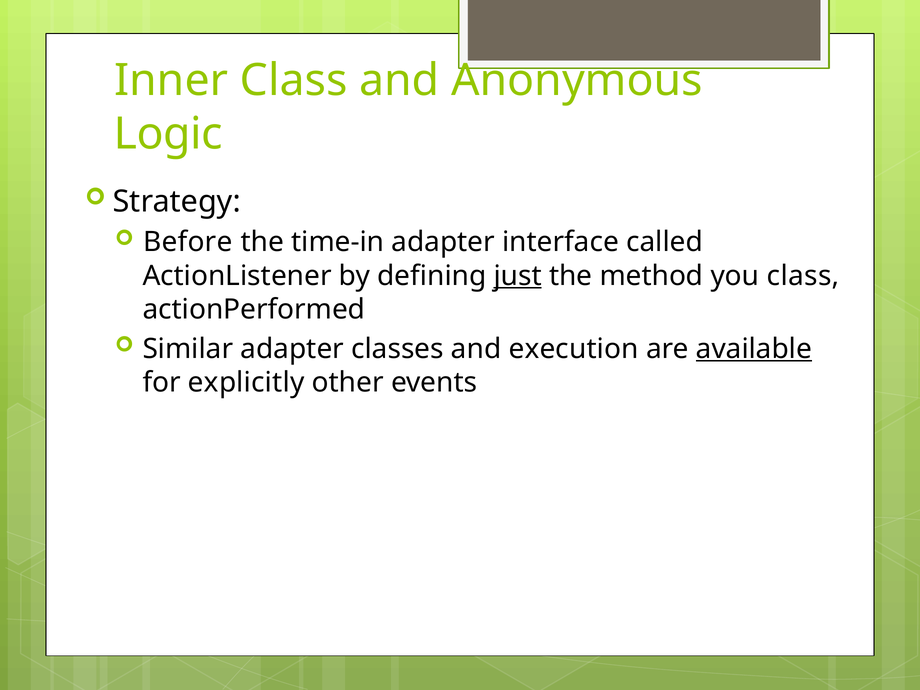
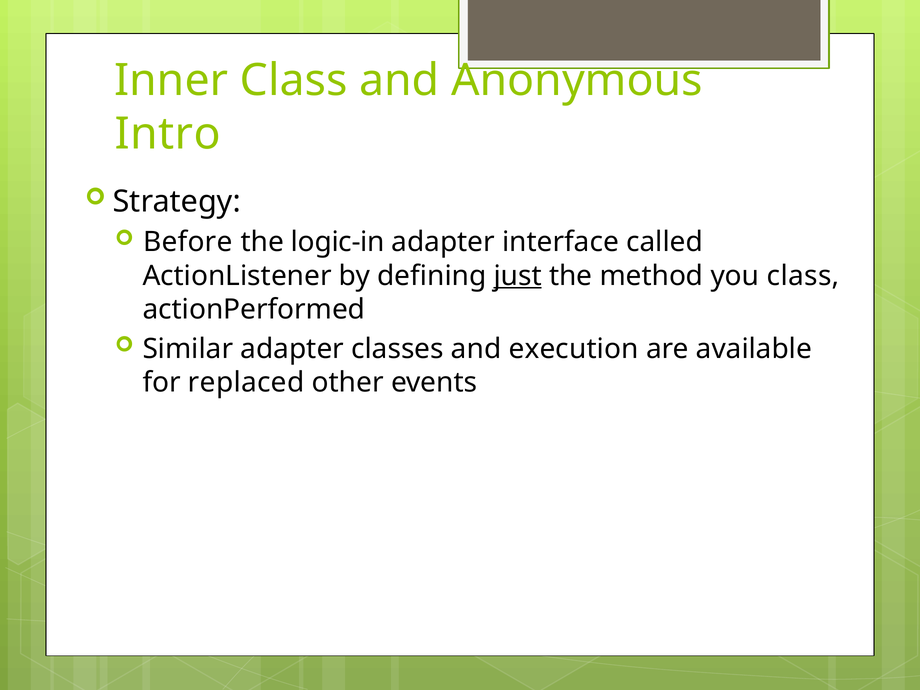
Logic: Logic -> Intro
time-in: time-in -> logic-in
available underline: present -> none
explicitly: explicitly -> replaced
